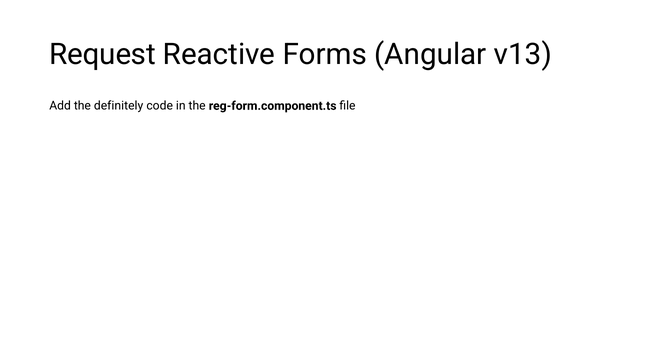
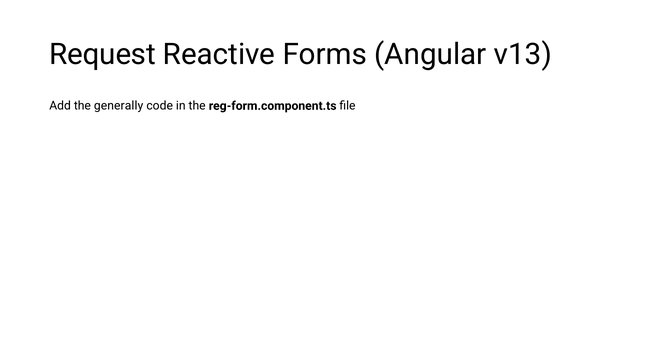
definitely: definitely -> generally
